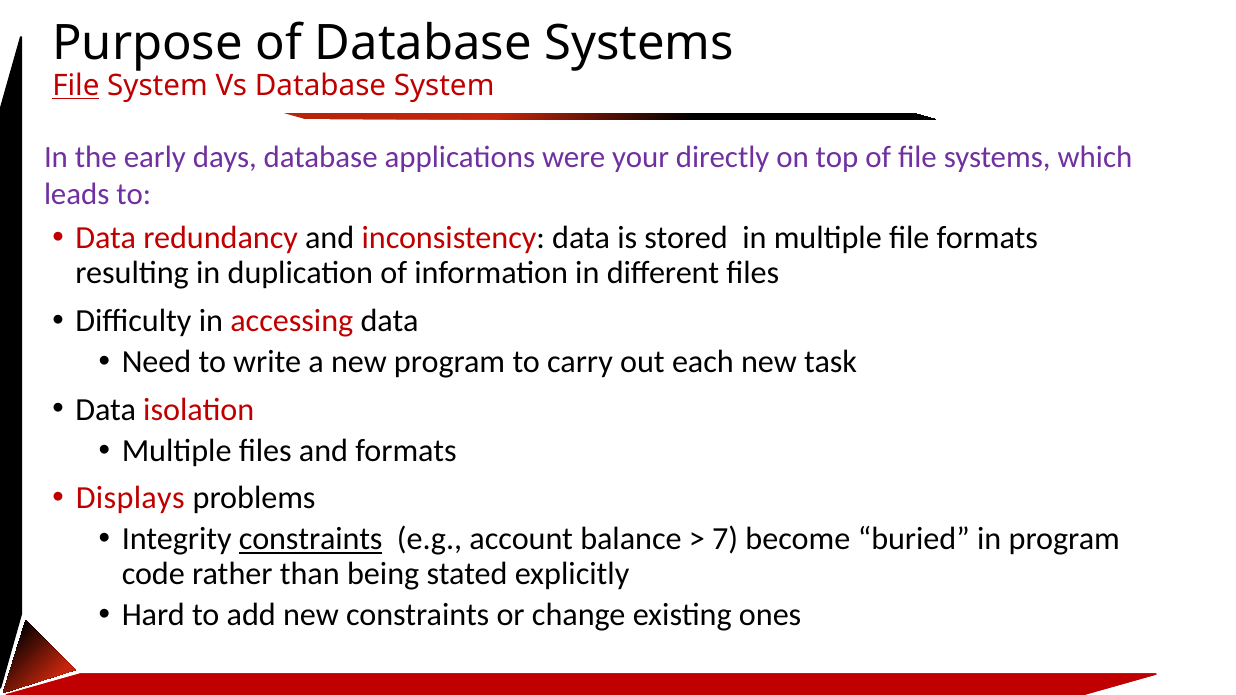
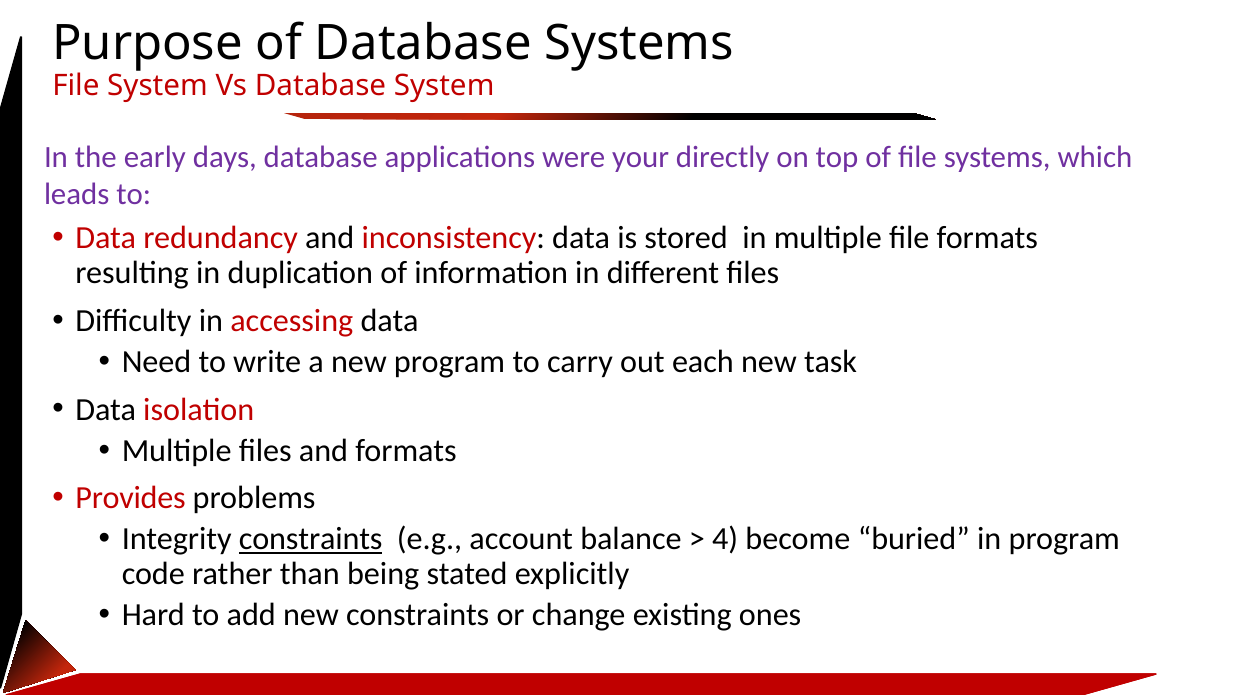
File at (76, 86) underline: present -> none
Displays: Displays -> Provides
7: 7 -> 4
